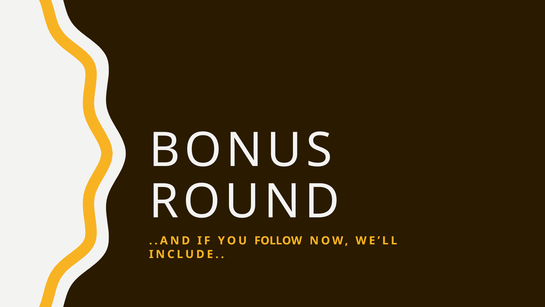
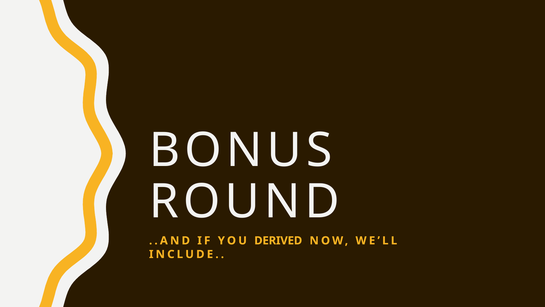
FOLLOW: FOLLOW -> DERIVED
